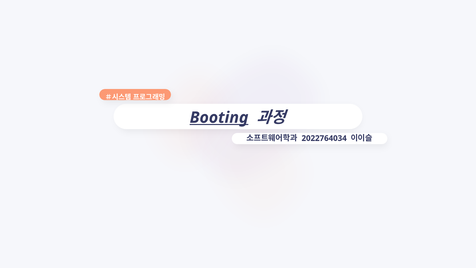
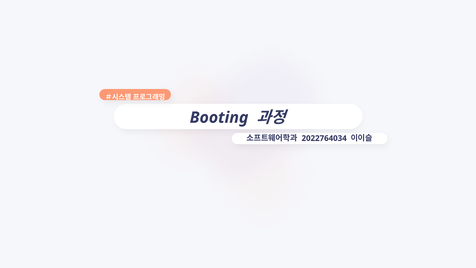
Booting underline: present -> none
